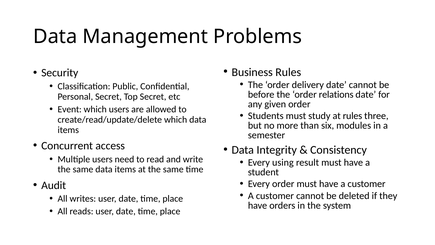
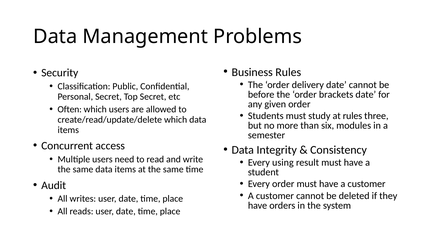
relations: relations -> brackets
Event: Event -> Often
